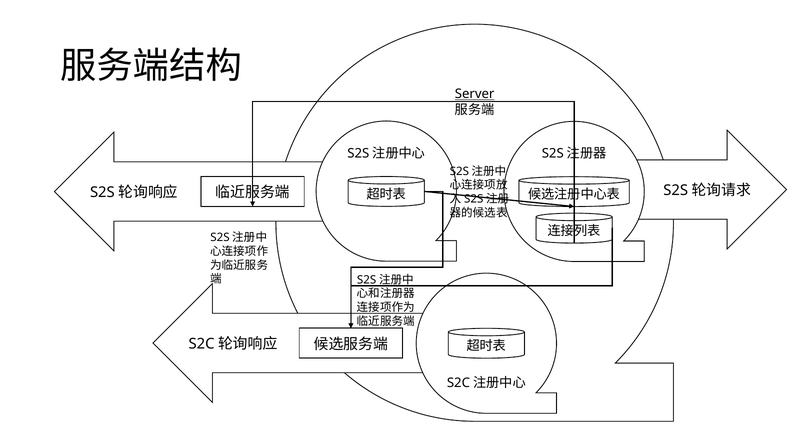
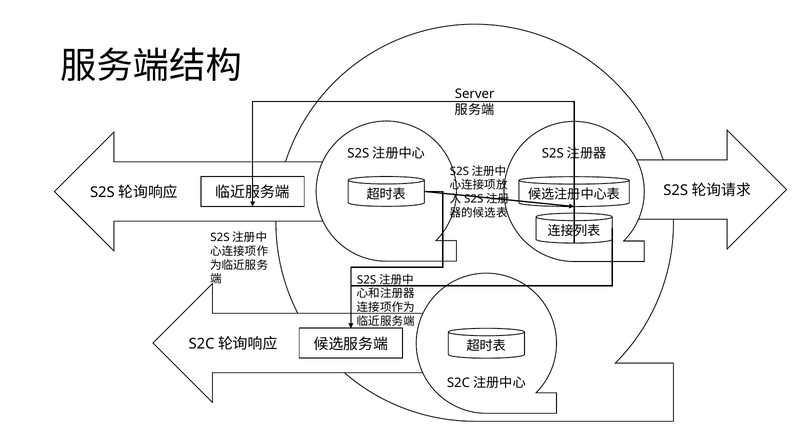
Server underline: present -> none
